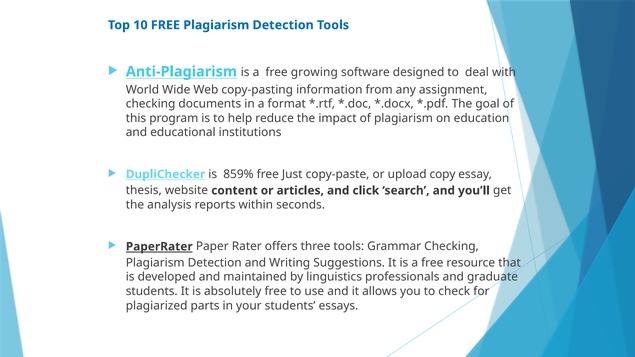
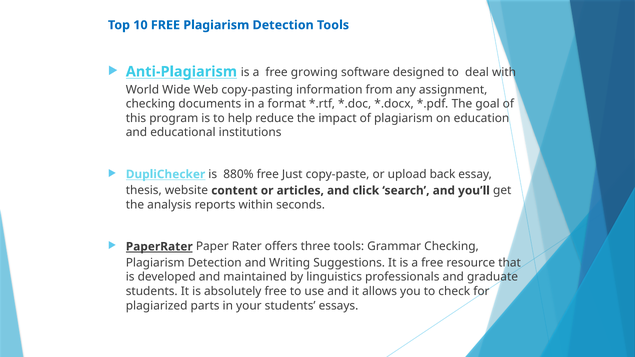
859%: 859% -> 880%
copy: copy -> back
